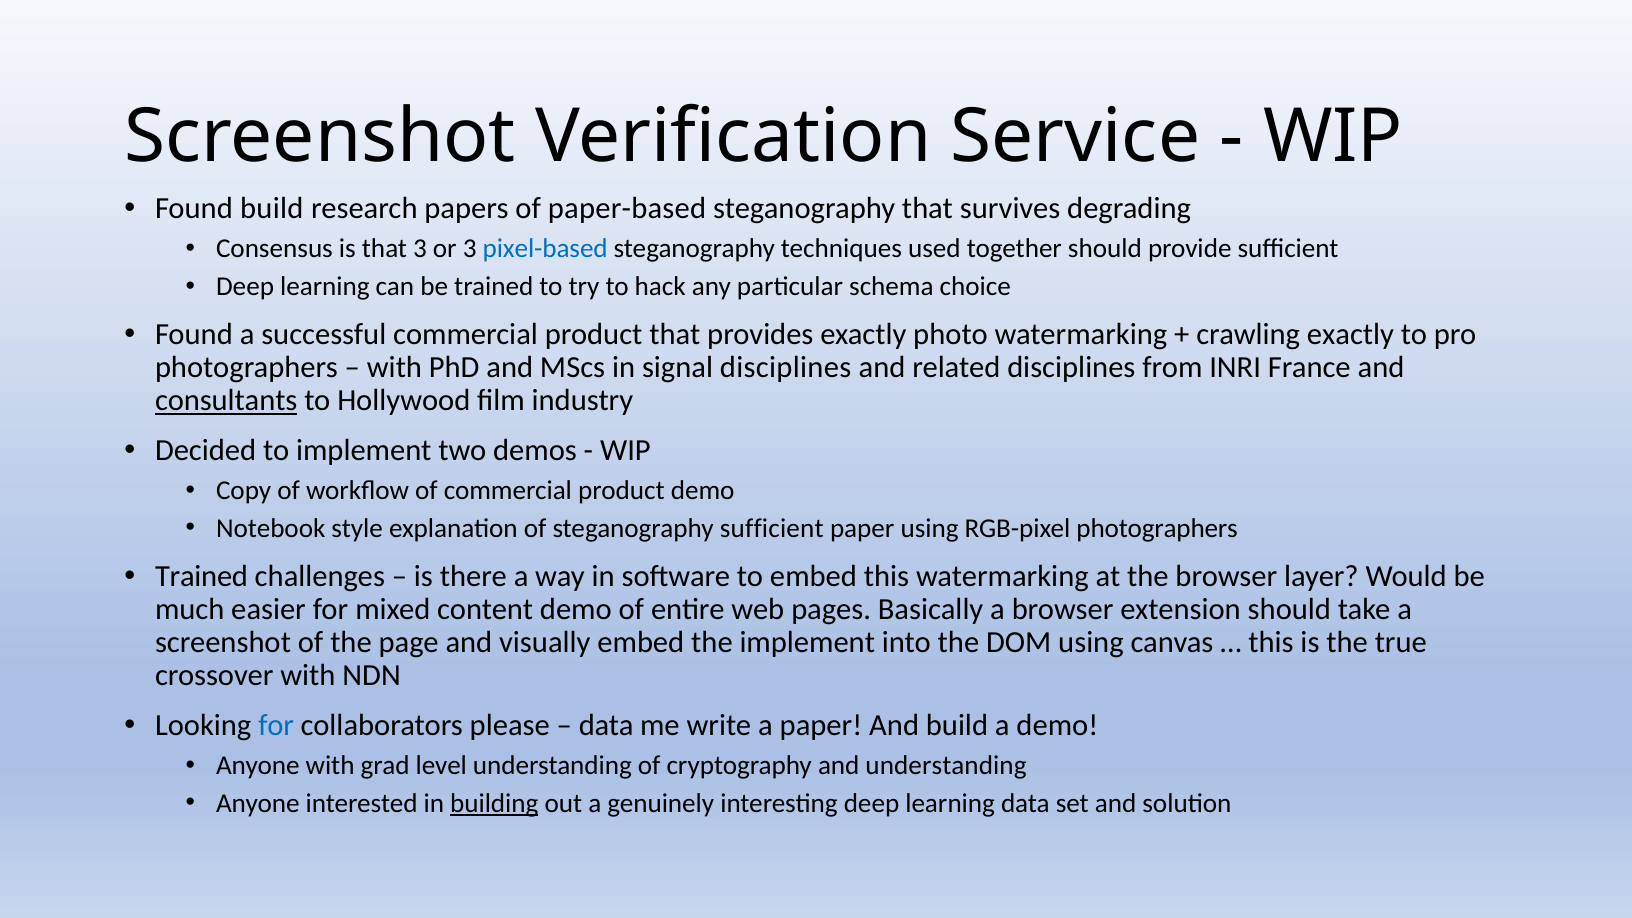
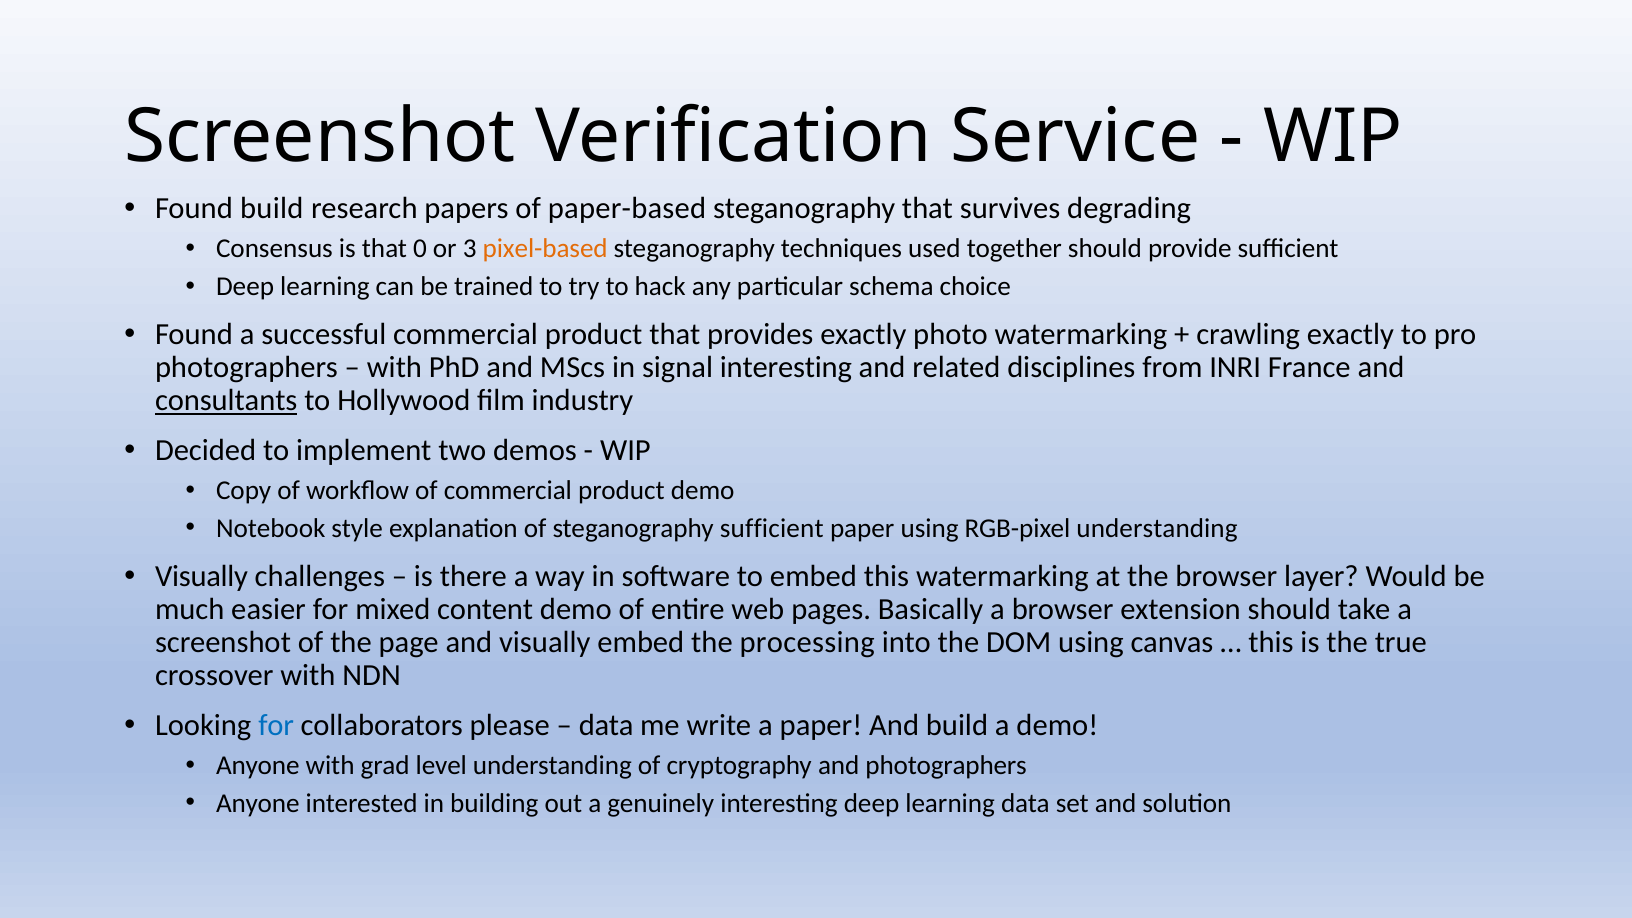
that 3: 3 -> 0
pixel-based colour: blue -> orange
signal disciplines: disciplines -> interesting
RGB-pixel photographers: photographers -> understanding
Trained at (202, 576): Trained -> Visually
the implement: implement -> processing
and understanding: understanding -> photographers
building underline: present -> none
